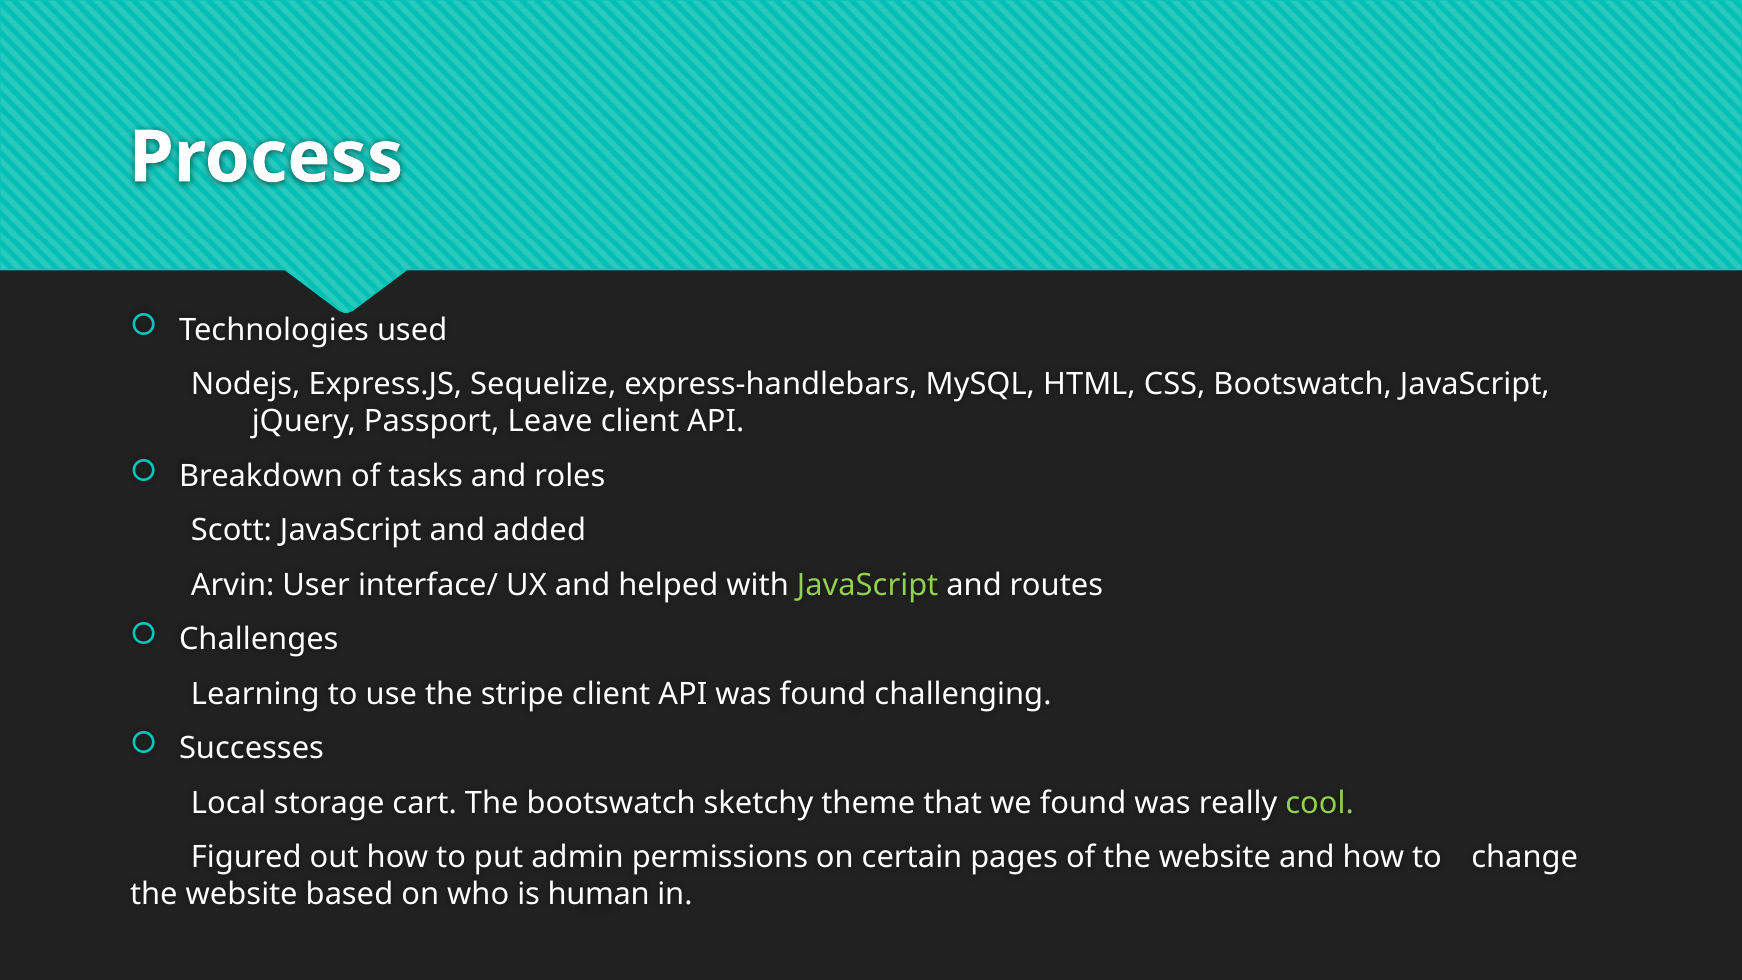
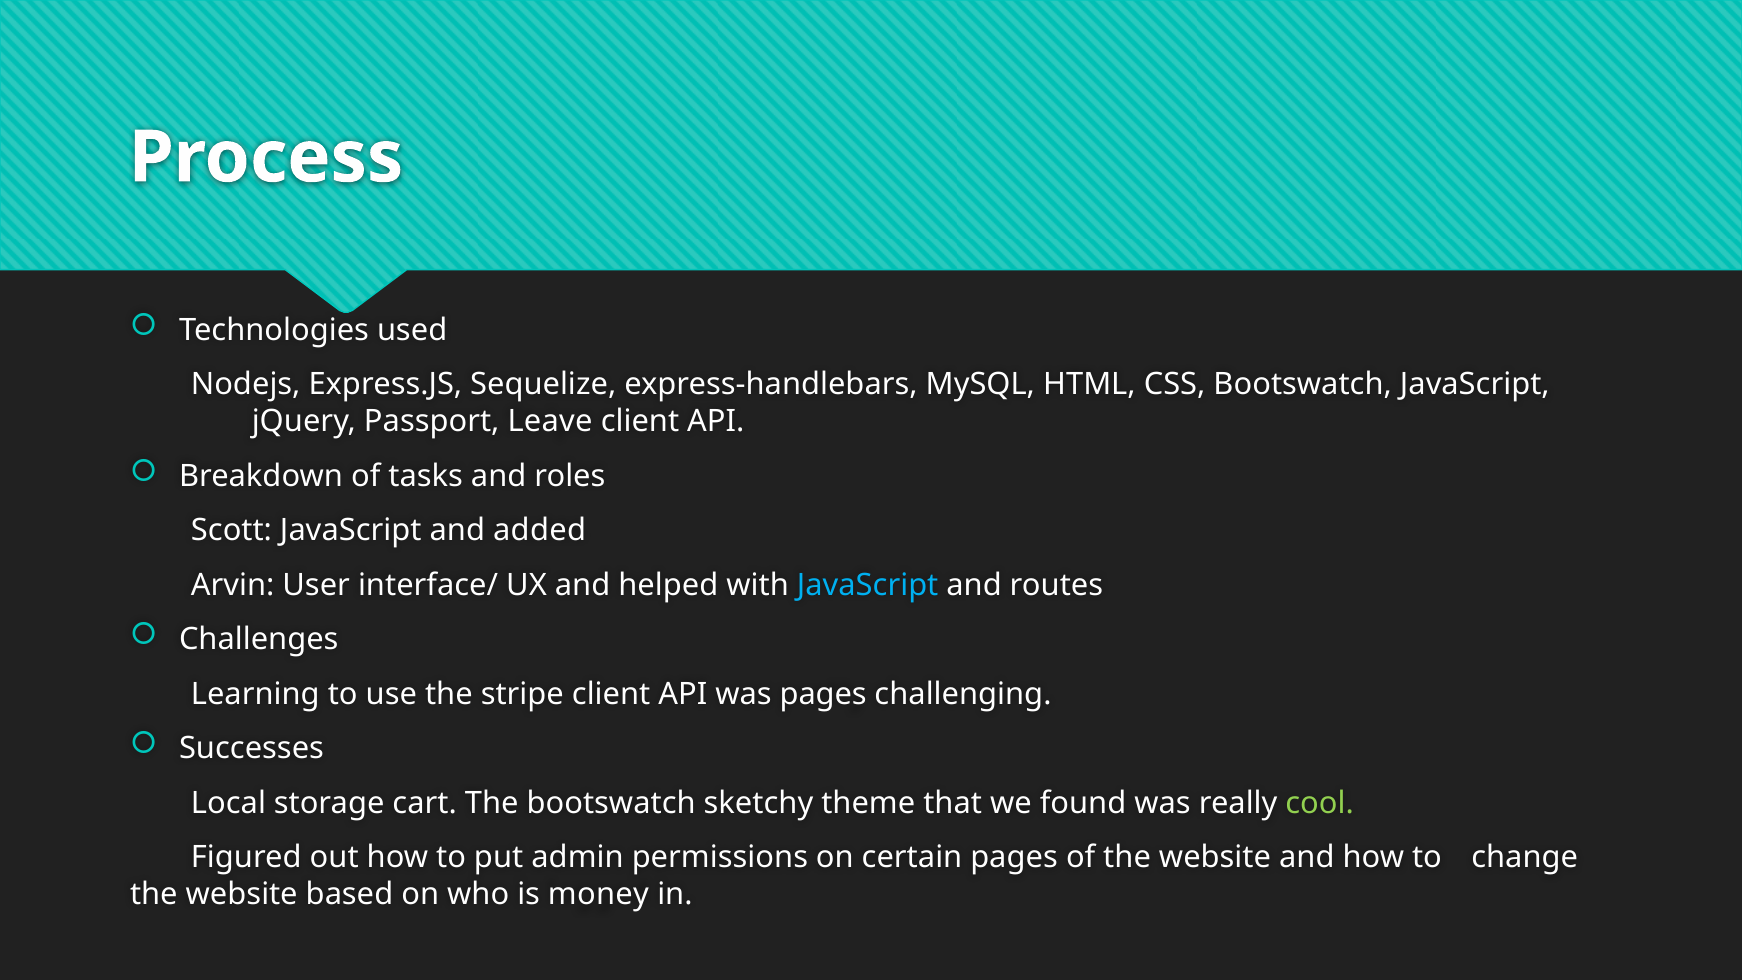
JavaScript at (868, 585) colour: light green -> light blue
was found: found -> pages
human: human -> money
